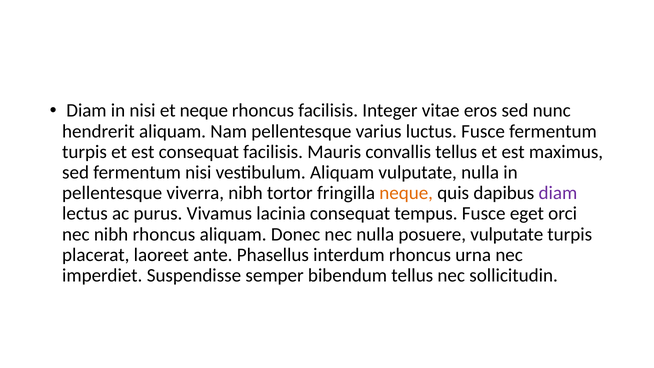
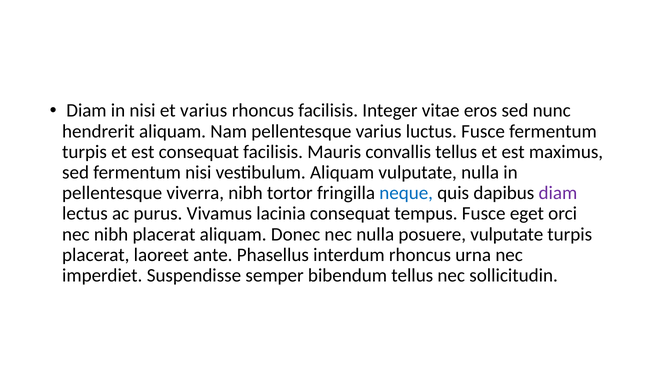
et neque: neque -> varius
neque at (406, 193) colour: orange -> blue
nibh rhoncus: rhoncus -> placerat
